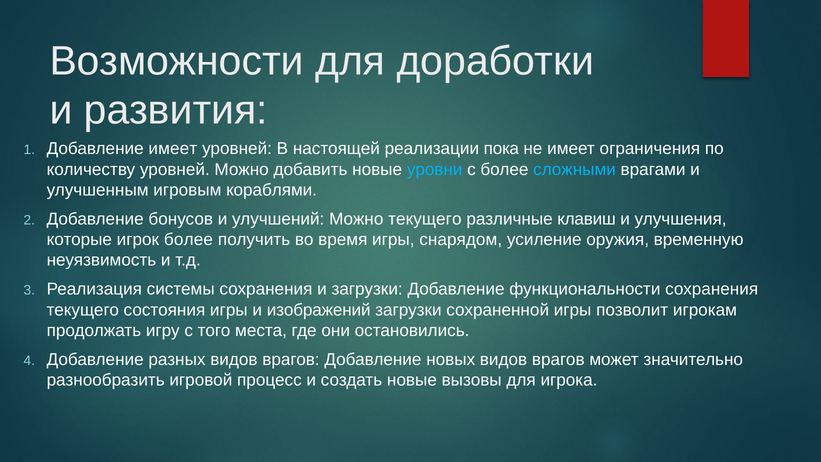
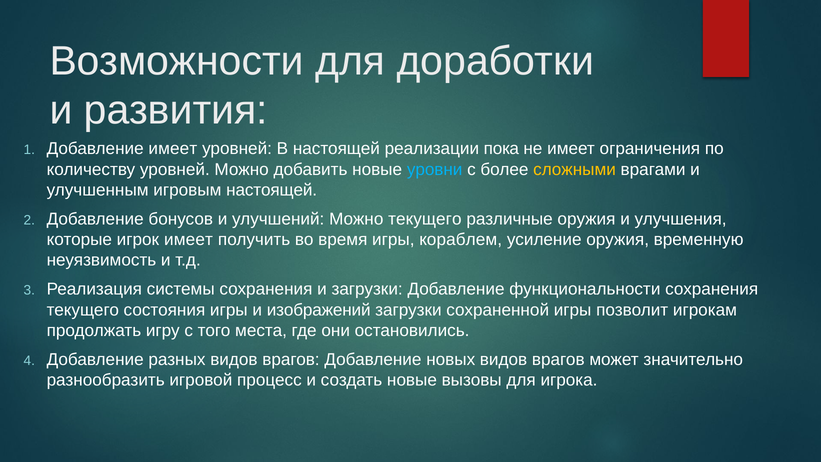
сложными colour: light blue -> yellow
игровым кораблями: кораблями -> настоящей
различные клавиш: клавиш -> оружия
игрок более: более -> имеет
снарядом: снарядом -> кораблем
